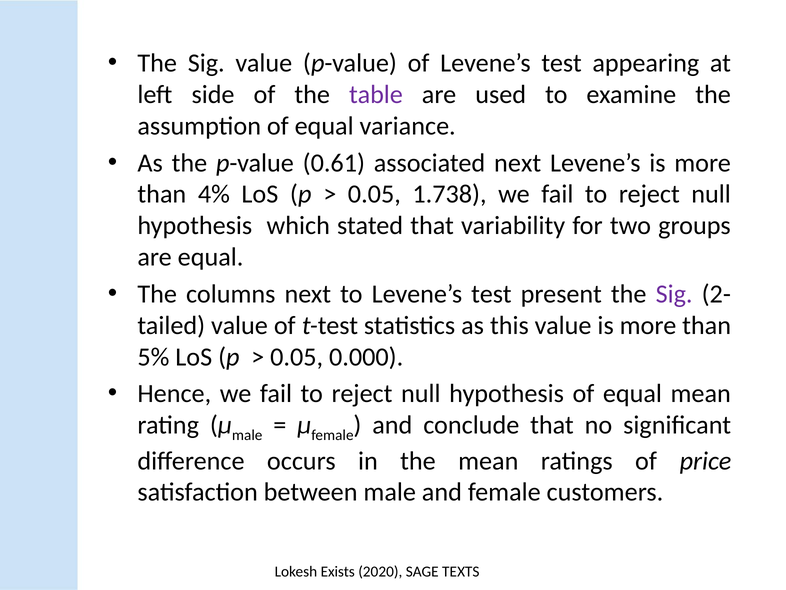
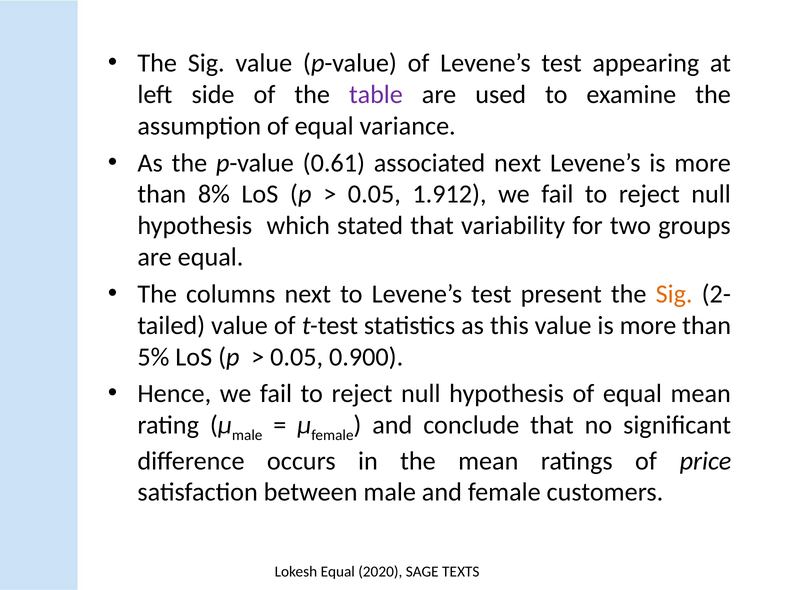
4%: 4% -> 8%
1.738: 1.738 -> 1.912
Sig at (674, 294) colour: purple -> orange
0.000: 0.000 -> 0.900
Lokesh Exists: Exists -> Equal
